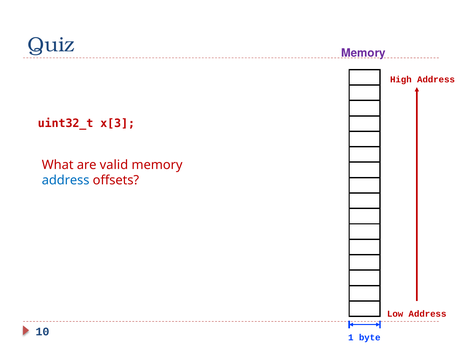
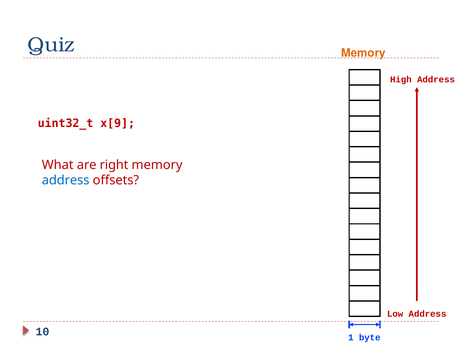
Memory at (363, 53) colour: purple -> orange
x[3: x[3 -> x[9
valid: valid -> right
